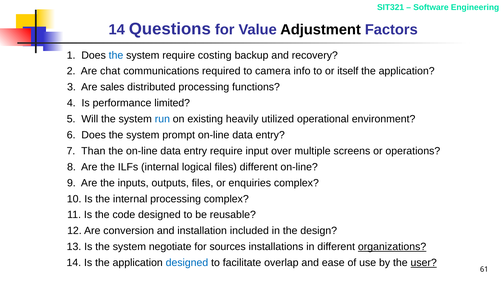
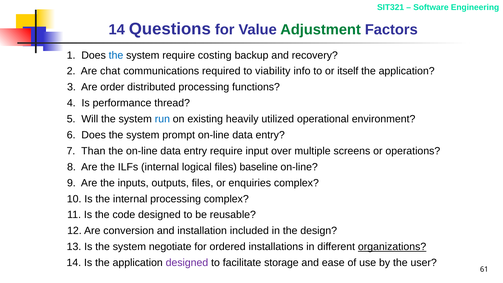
Adjustment colour: black -> green
camera: camera -> viability
sales: sales -> order
limited: limited -> thread
files different: different -> baseline
sources: sources -> ordered
designed at (187, 263) colour: blue -> purple
overlap: overlap -> storage
user underline: present -> none
